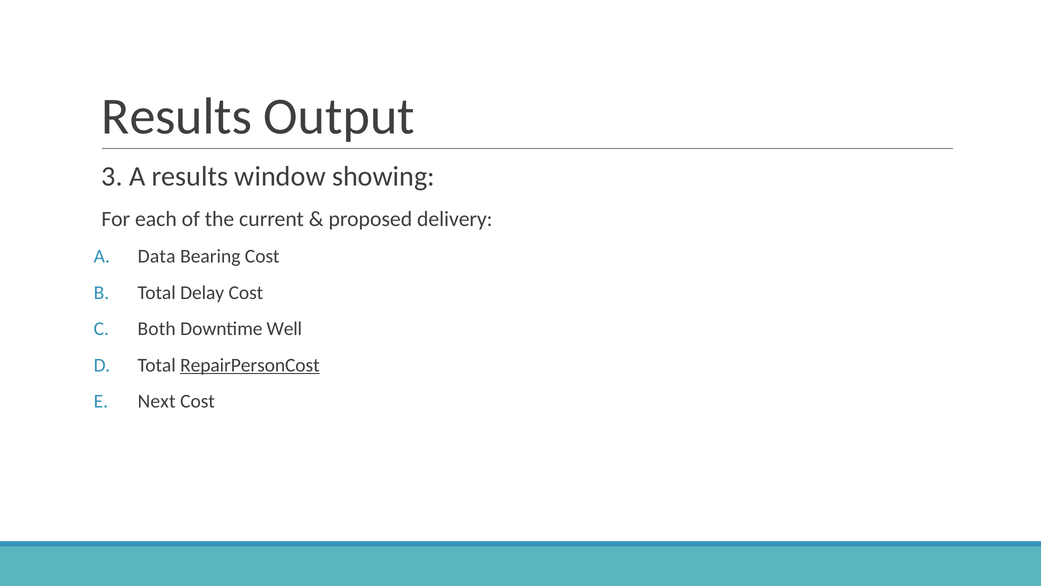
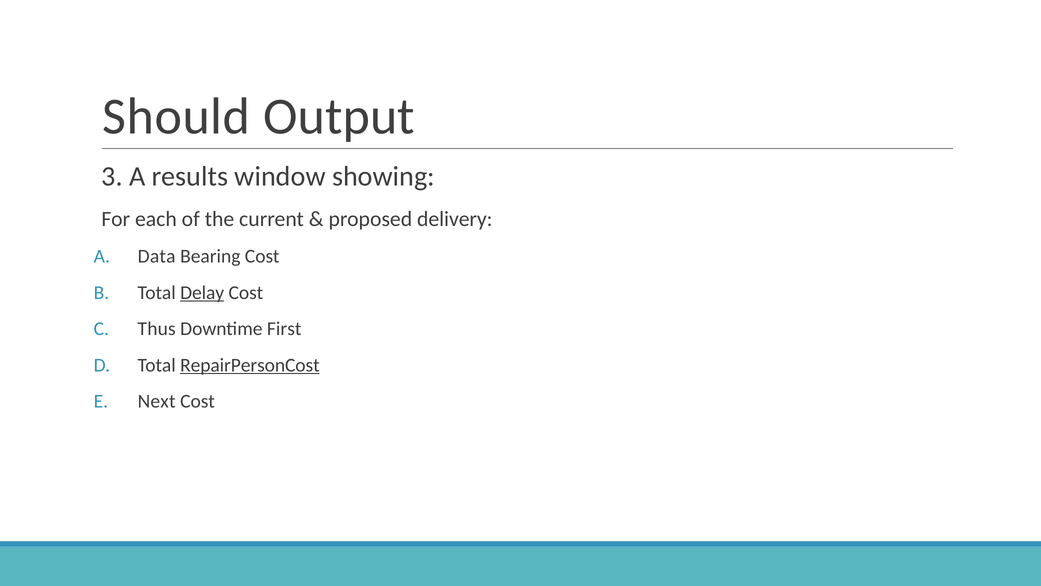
Results at (177, 117): Results -> Should
Delay underline: none -> present
Both: Both -> Thus
Well: Well -> First
